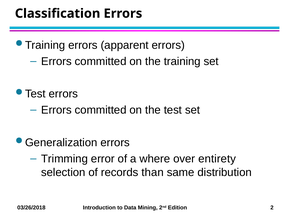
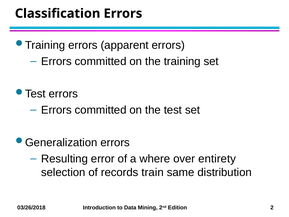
Trimming: Trimming -> Resulting
than: than -> train
